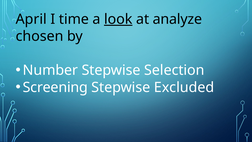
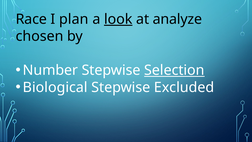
April: April -> Race
time: time -> plan
Selection underline: none -> present
Screening: Screening -> Biological
